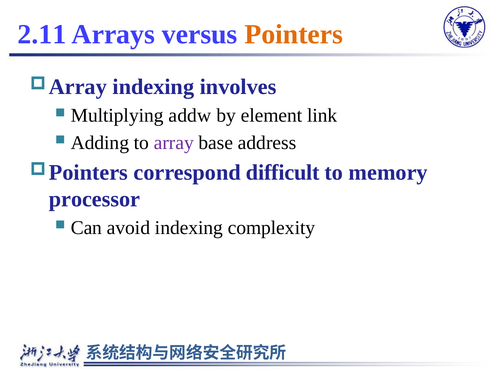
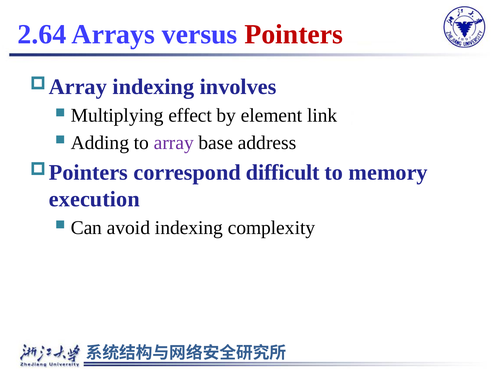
2.11: 2.11 -> 2.64
Pointers colour: orange -> red
addw: addw -> effect
processor: processor -> execution
